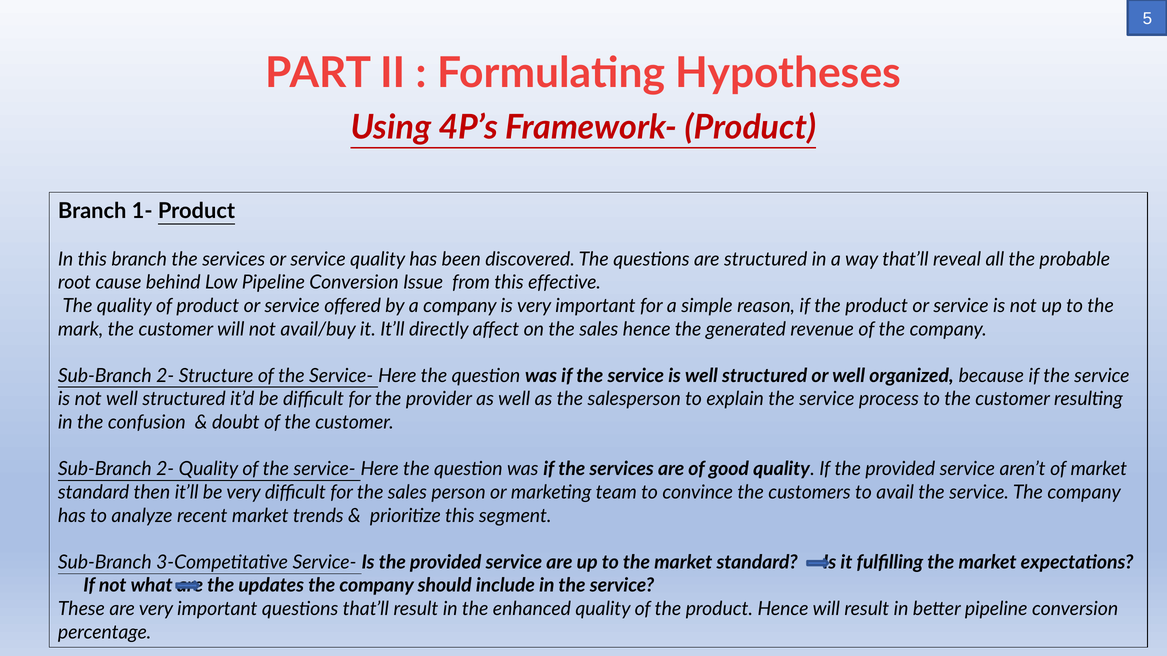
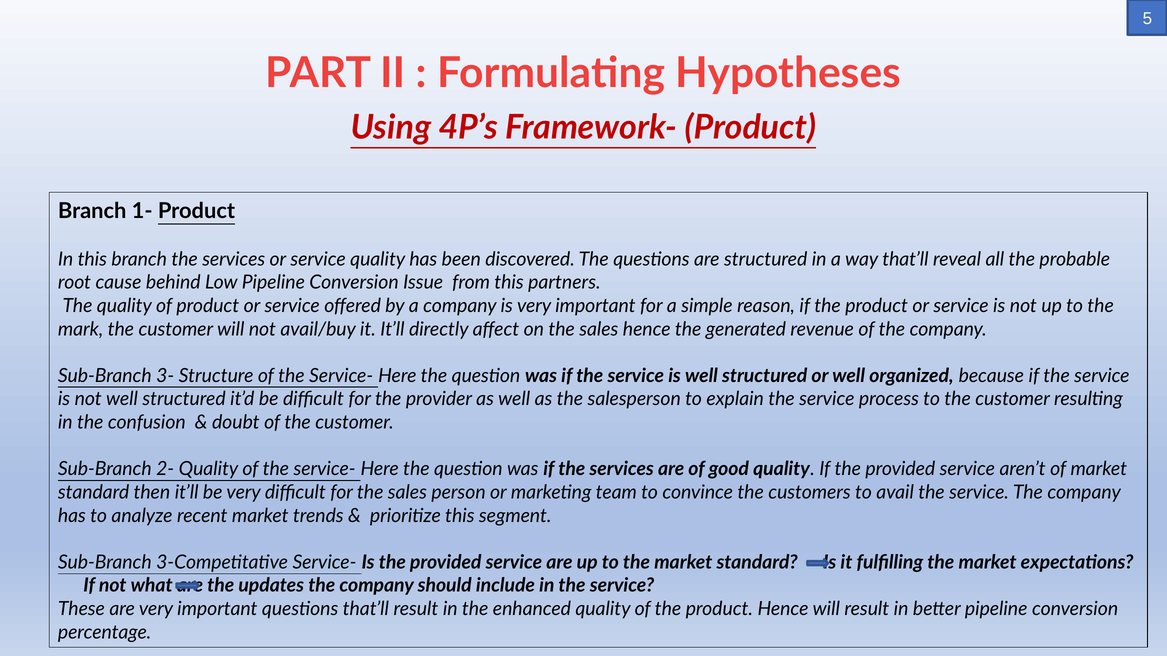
effective: effective -> partners
2- at (165, 376): 2- -> 3-
